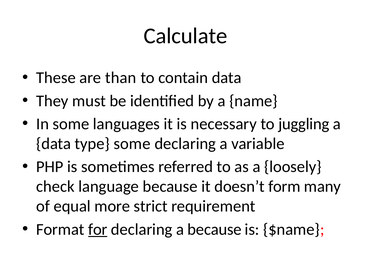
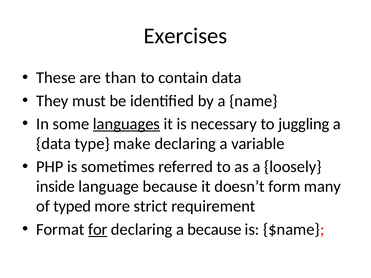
Calculate: Calculate -> Exercises
languages underline: none -> present
type some: some -> make
check: check -> inside
equal: equal -> typed
